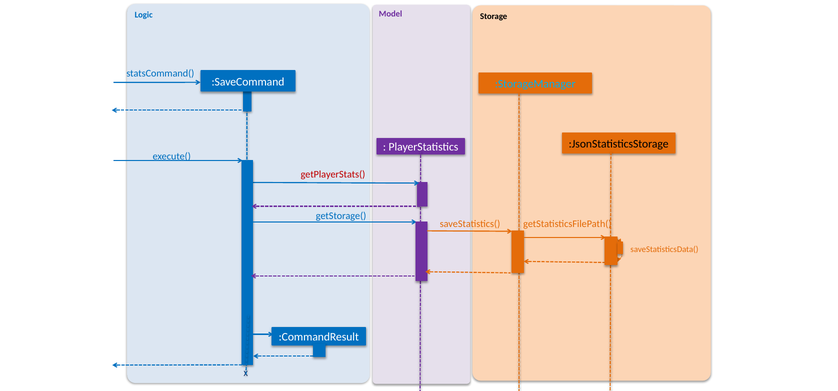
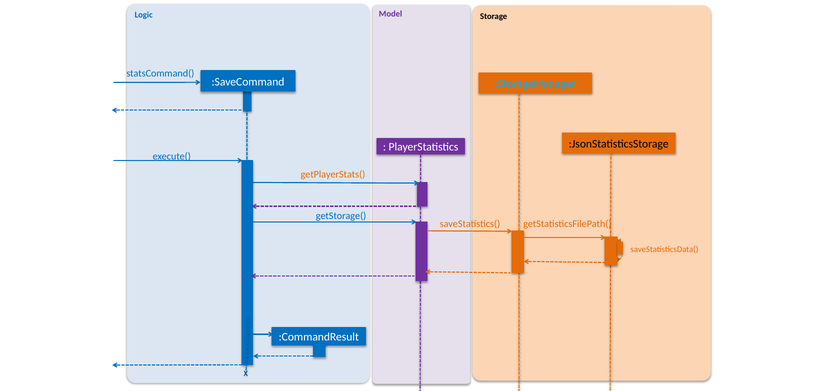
getPlayerStats( colour: red -> orange
